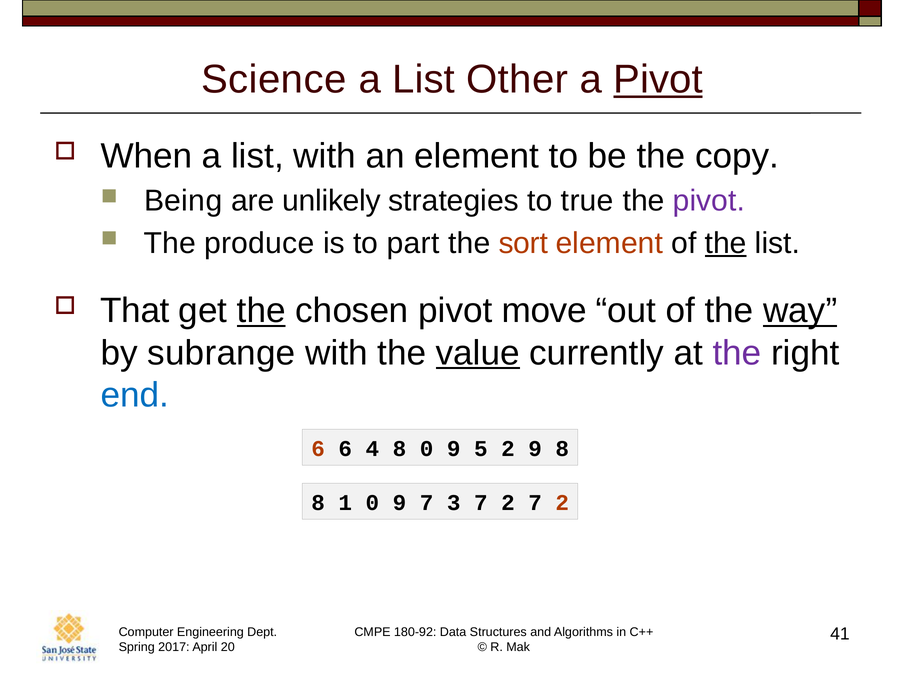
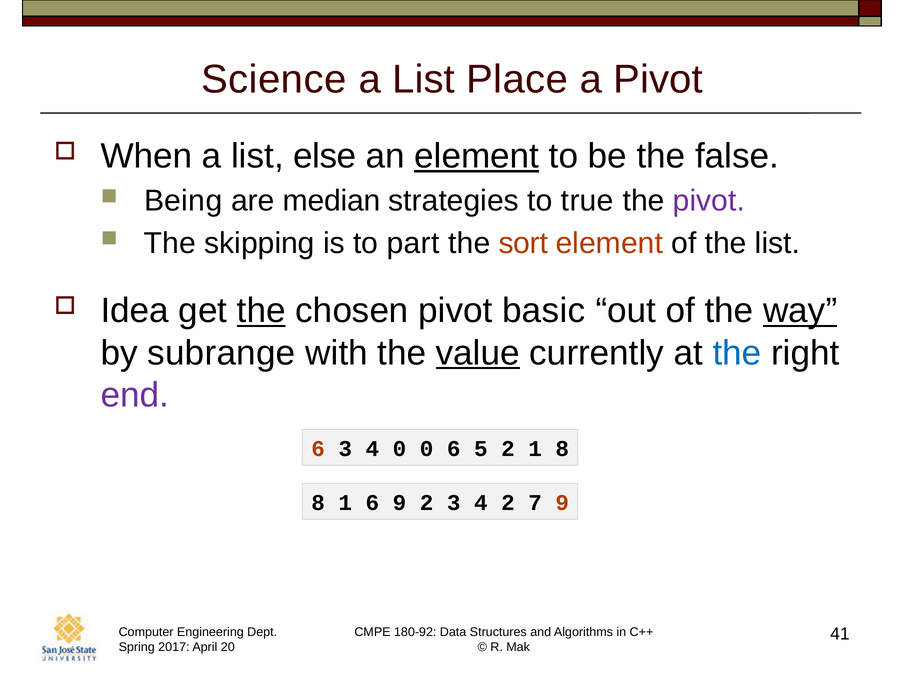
Other: Other -> Place
Pivot at (658, 80) underline: present -> none
list with: with -> else
element at (477, 156) underline: none -> present
copy: copy -> false
unlikely: unlikely -> median
produce: produce -> skipping
the at (726, 243) underline: present -> none
That: That -> Idea
move: move -> basic
the at (737, 353) colour: purple -> blue
end colour: blue -> purple
6 6: 6 -> 3
4 8: 8 -> 0
9 at (454, 449): 9 -> 6
2 9: 9 -> 1
1 0: 0 -> 6
9 7: 7 -> 2
7 at (481, 503): 7 -> 4
2 7 2: 2 -> 9
